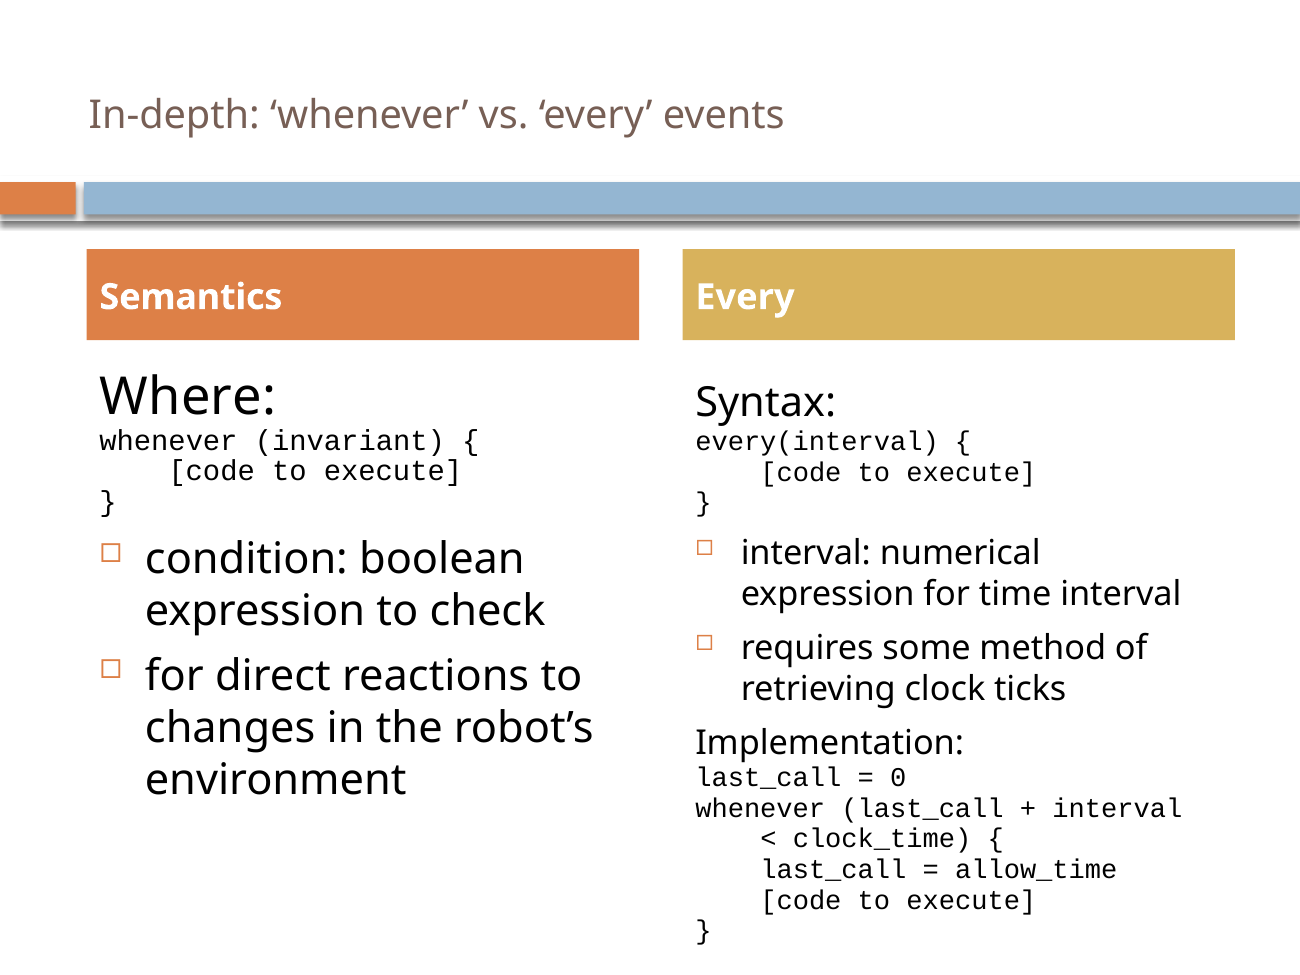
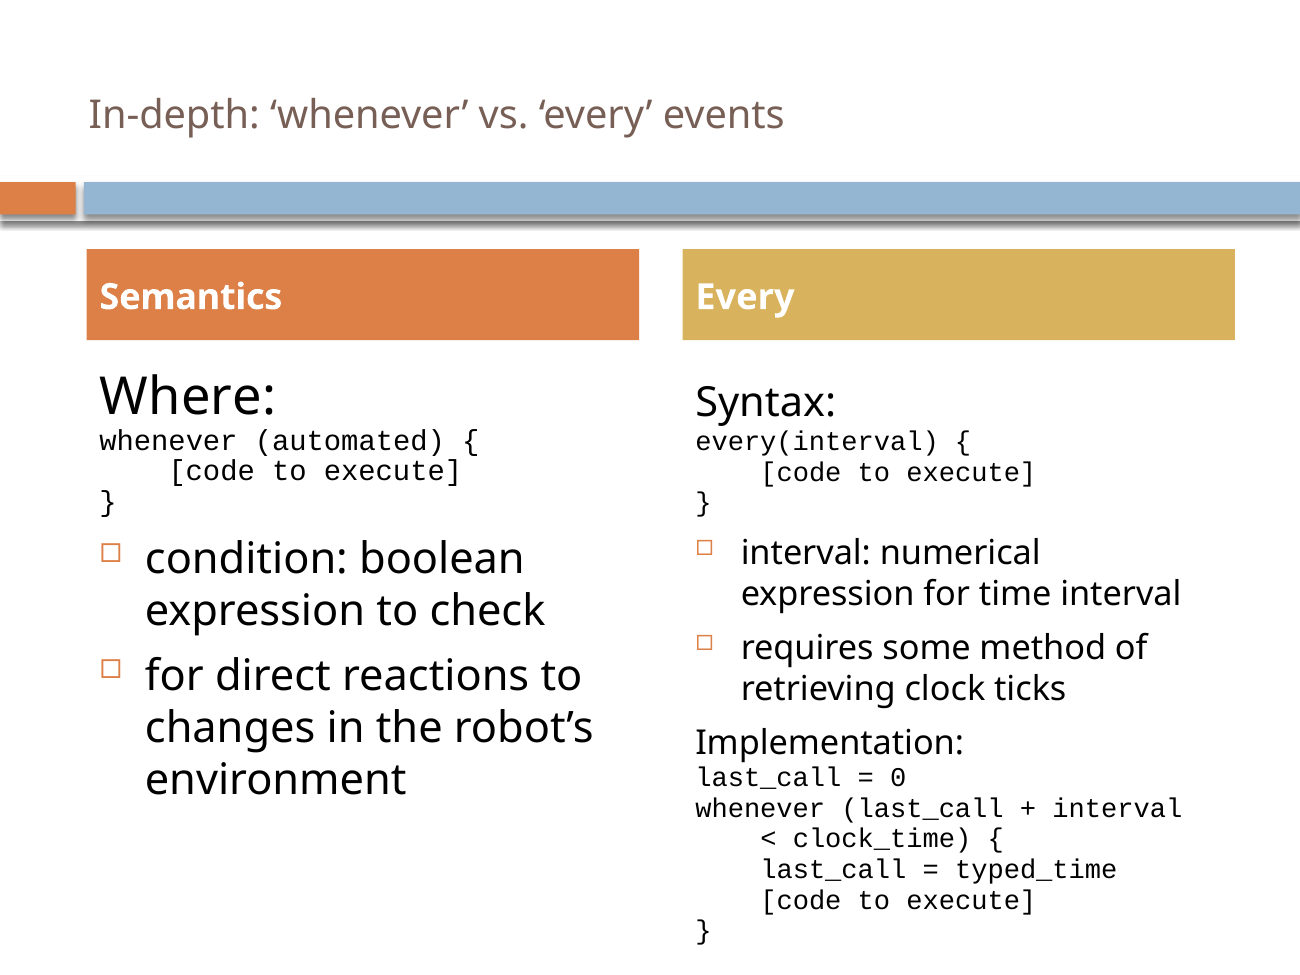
invariant: invariant -> automated
allow_time: allow_time -> typed_time
